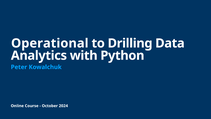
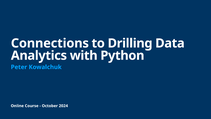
Operational: Operational -> Connections
